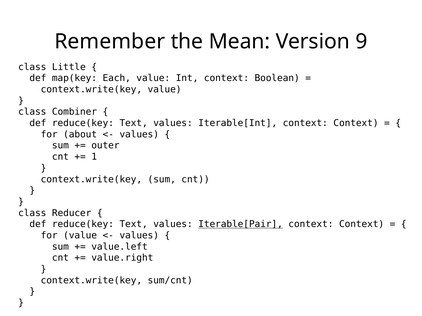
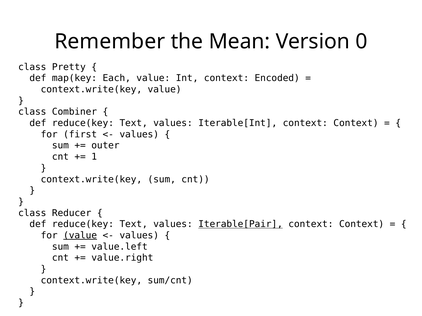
9: 9 -> 0
Little: Little -> Pretty
Boolean: Boolean -> Encoded
about: about -> first
value at (80, 236) underline: none -> present
